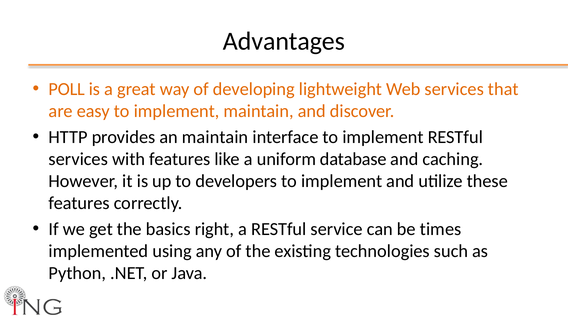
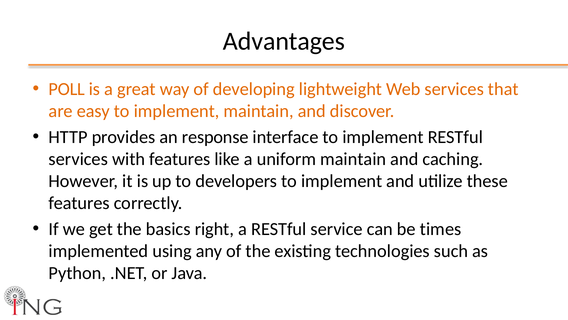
an maintain: maintain -> response
uniform database: database -> maintain
